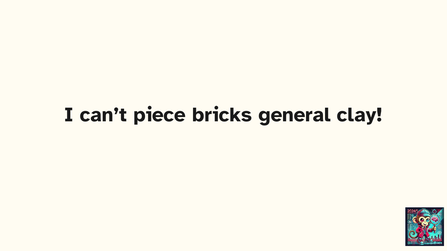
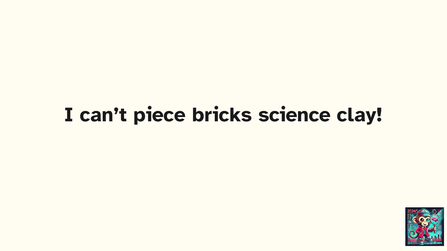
general: general -> science
